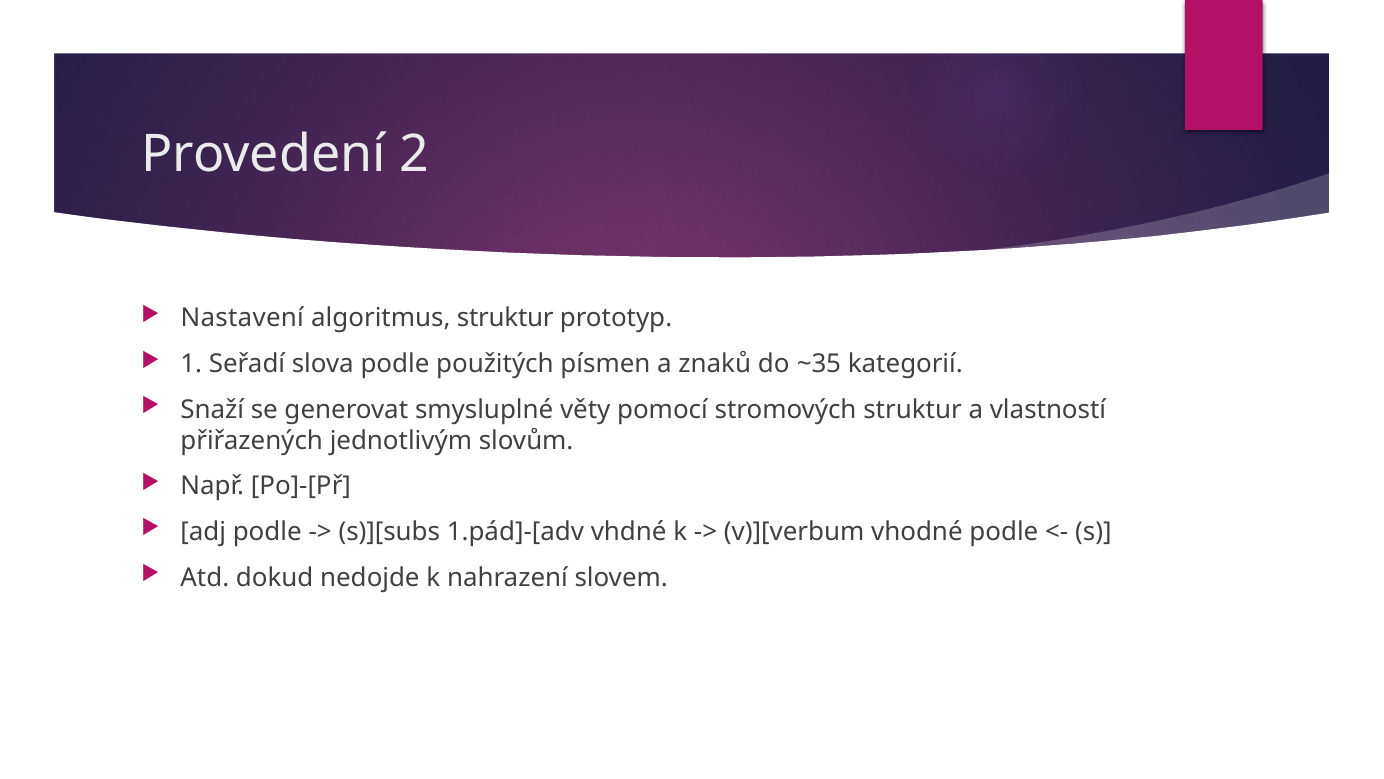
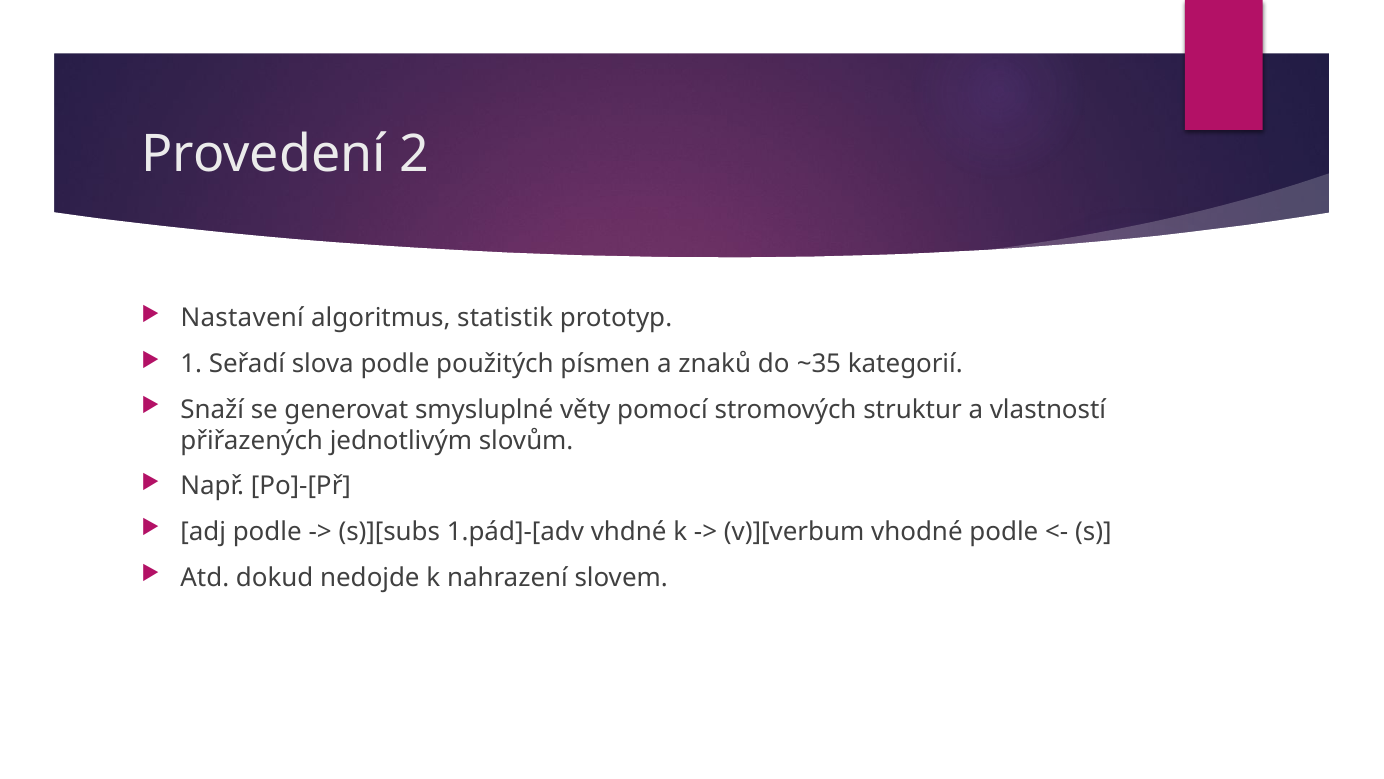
algoritmus struktur: struktur -> statistik
